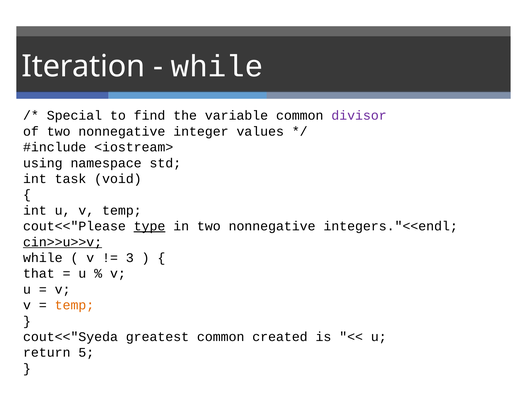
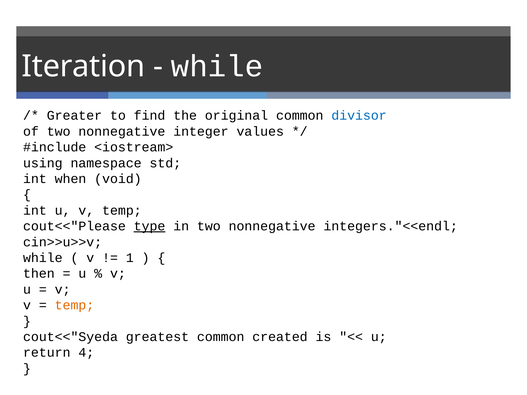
Special: Special -> Greater
variable: variable -> original
divisor colour: purple -> blue
task: task -> when
cin>>u>>v underline: present -> none
3: 3 -> 1
that: that -> then
5: 5 -> 4
